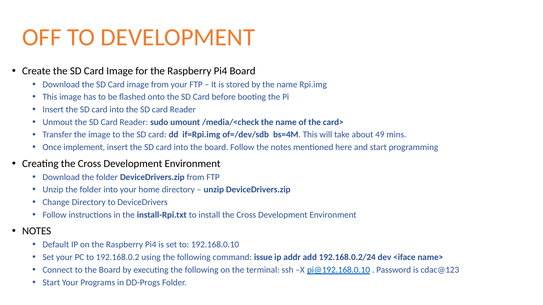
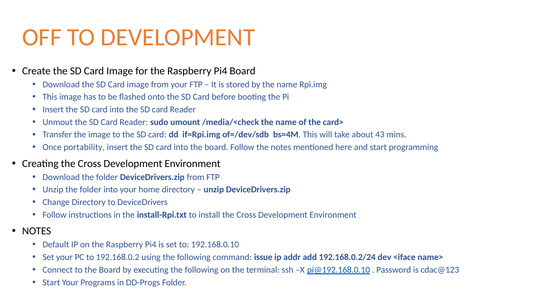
49: 49 -> 43
implement: implement -> portability
